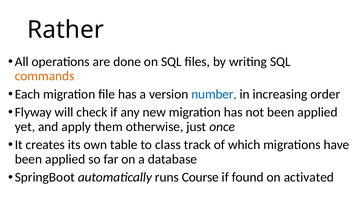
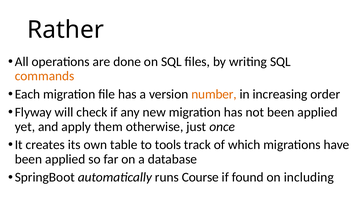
number colour: blue -> orange
class: class -> tools
activated: activated -> including
